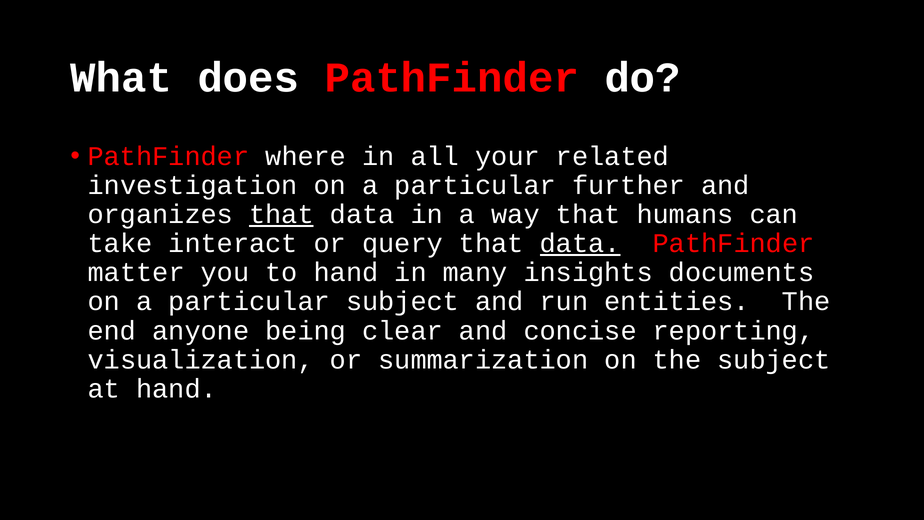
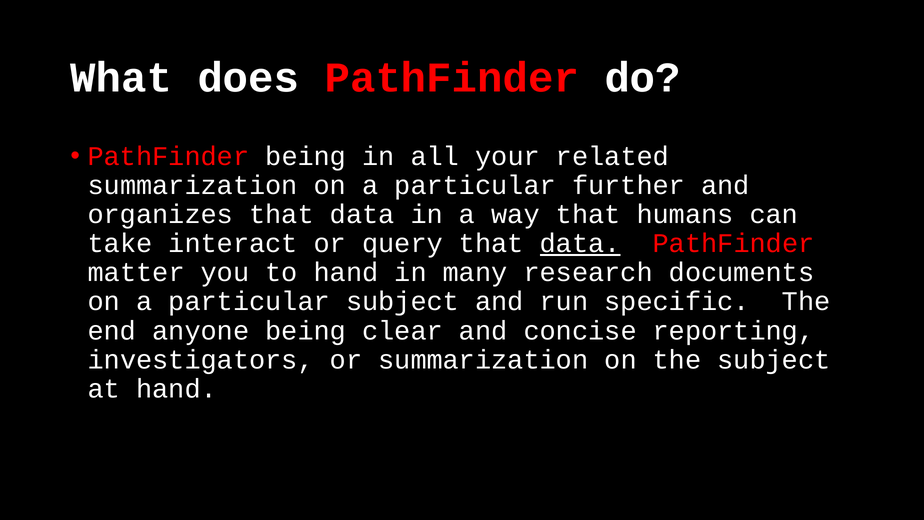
PathFinder where: where -> being
investigation at (193, 185): investigation -> summarization
that at (281, 214) underline: present -> none
insights: insights -> research
entities: entities -> specific
visualization: visualization -> investigators
